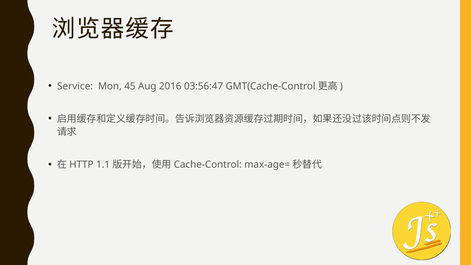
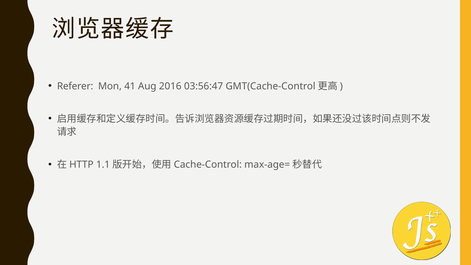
Service: Service -> Referer
45: 45 -> 41
